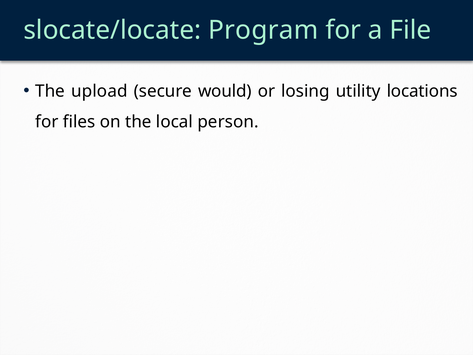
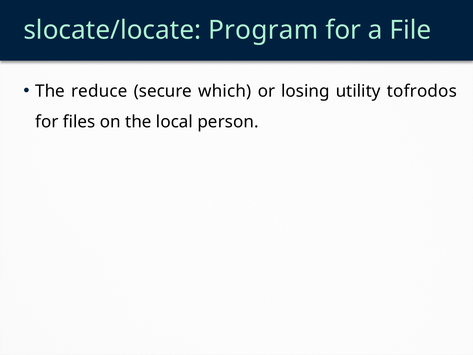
upload: upload -> reduce
would: would -> which
locations: locations -> tofrodos
